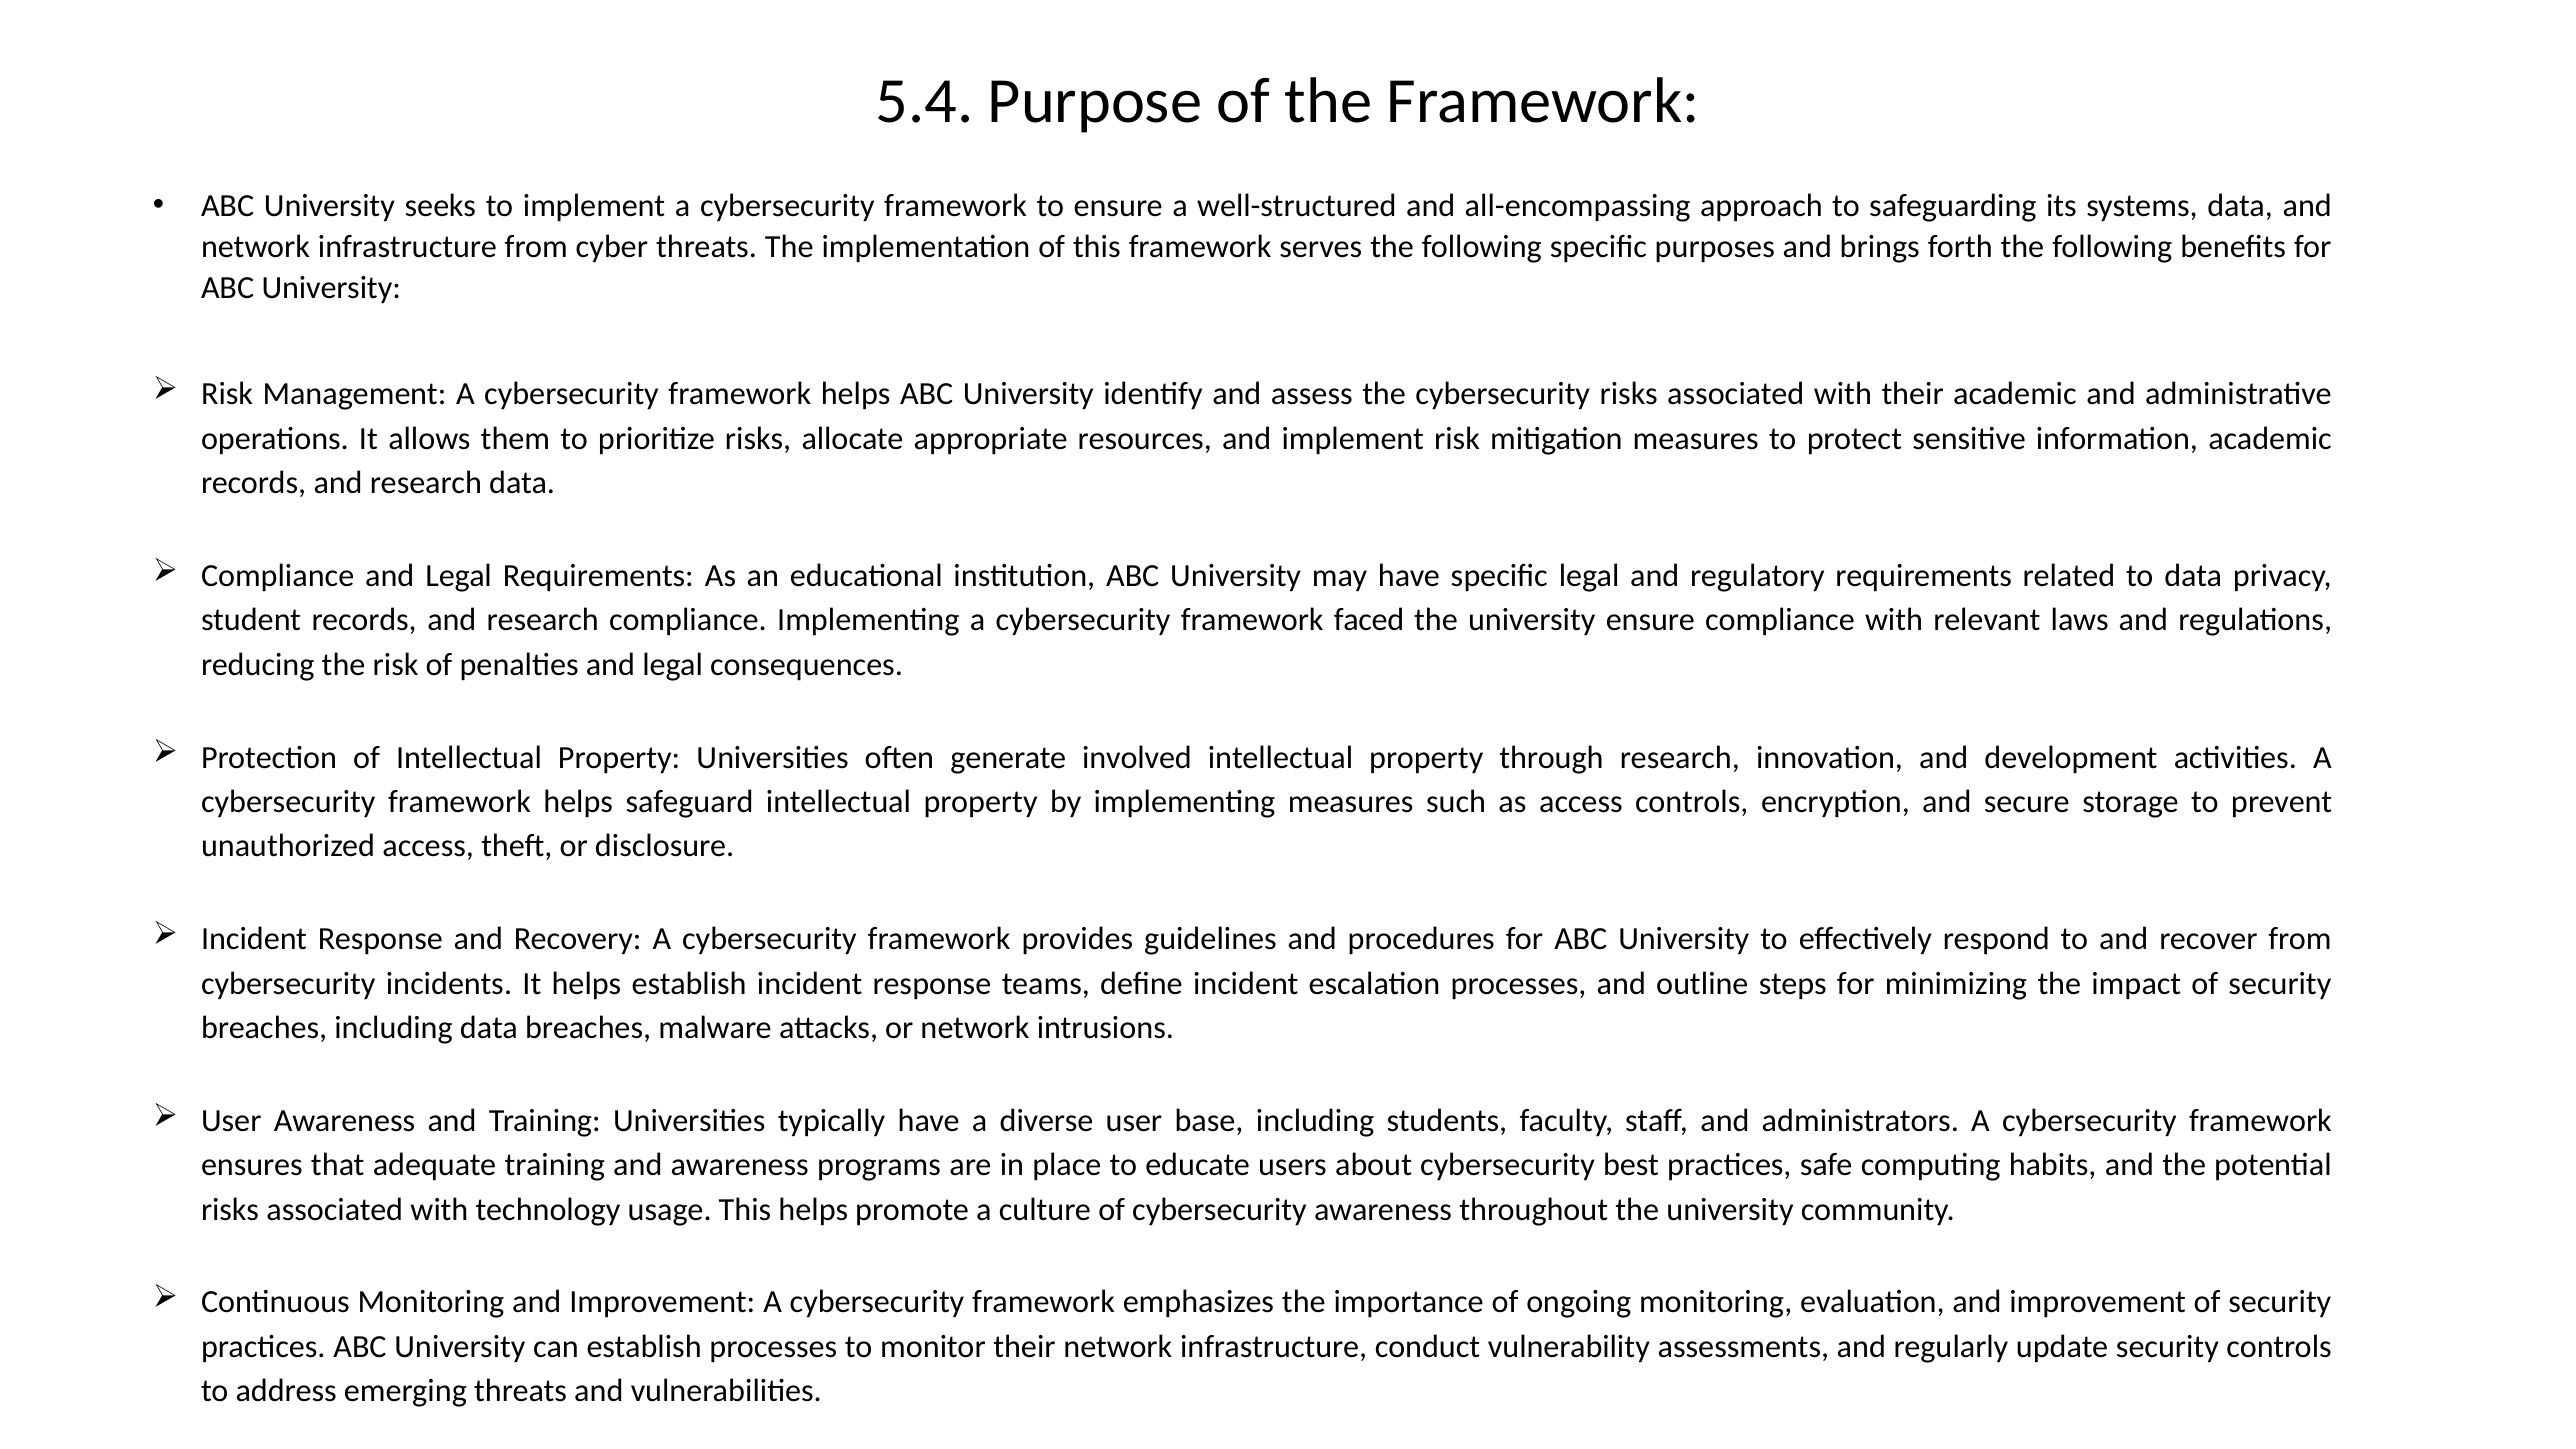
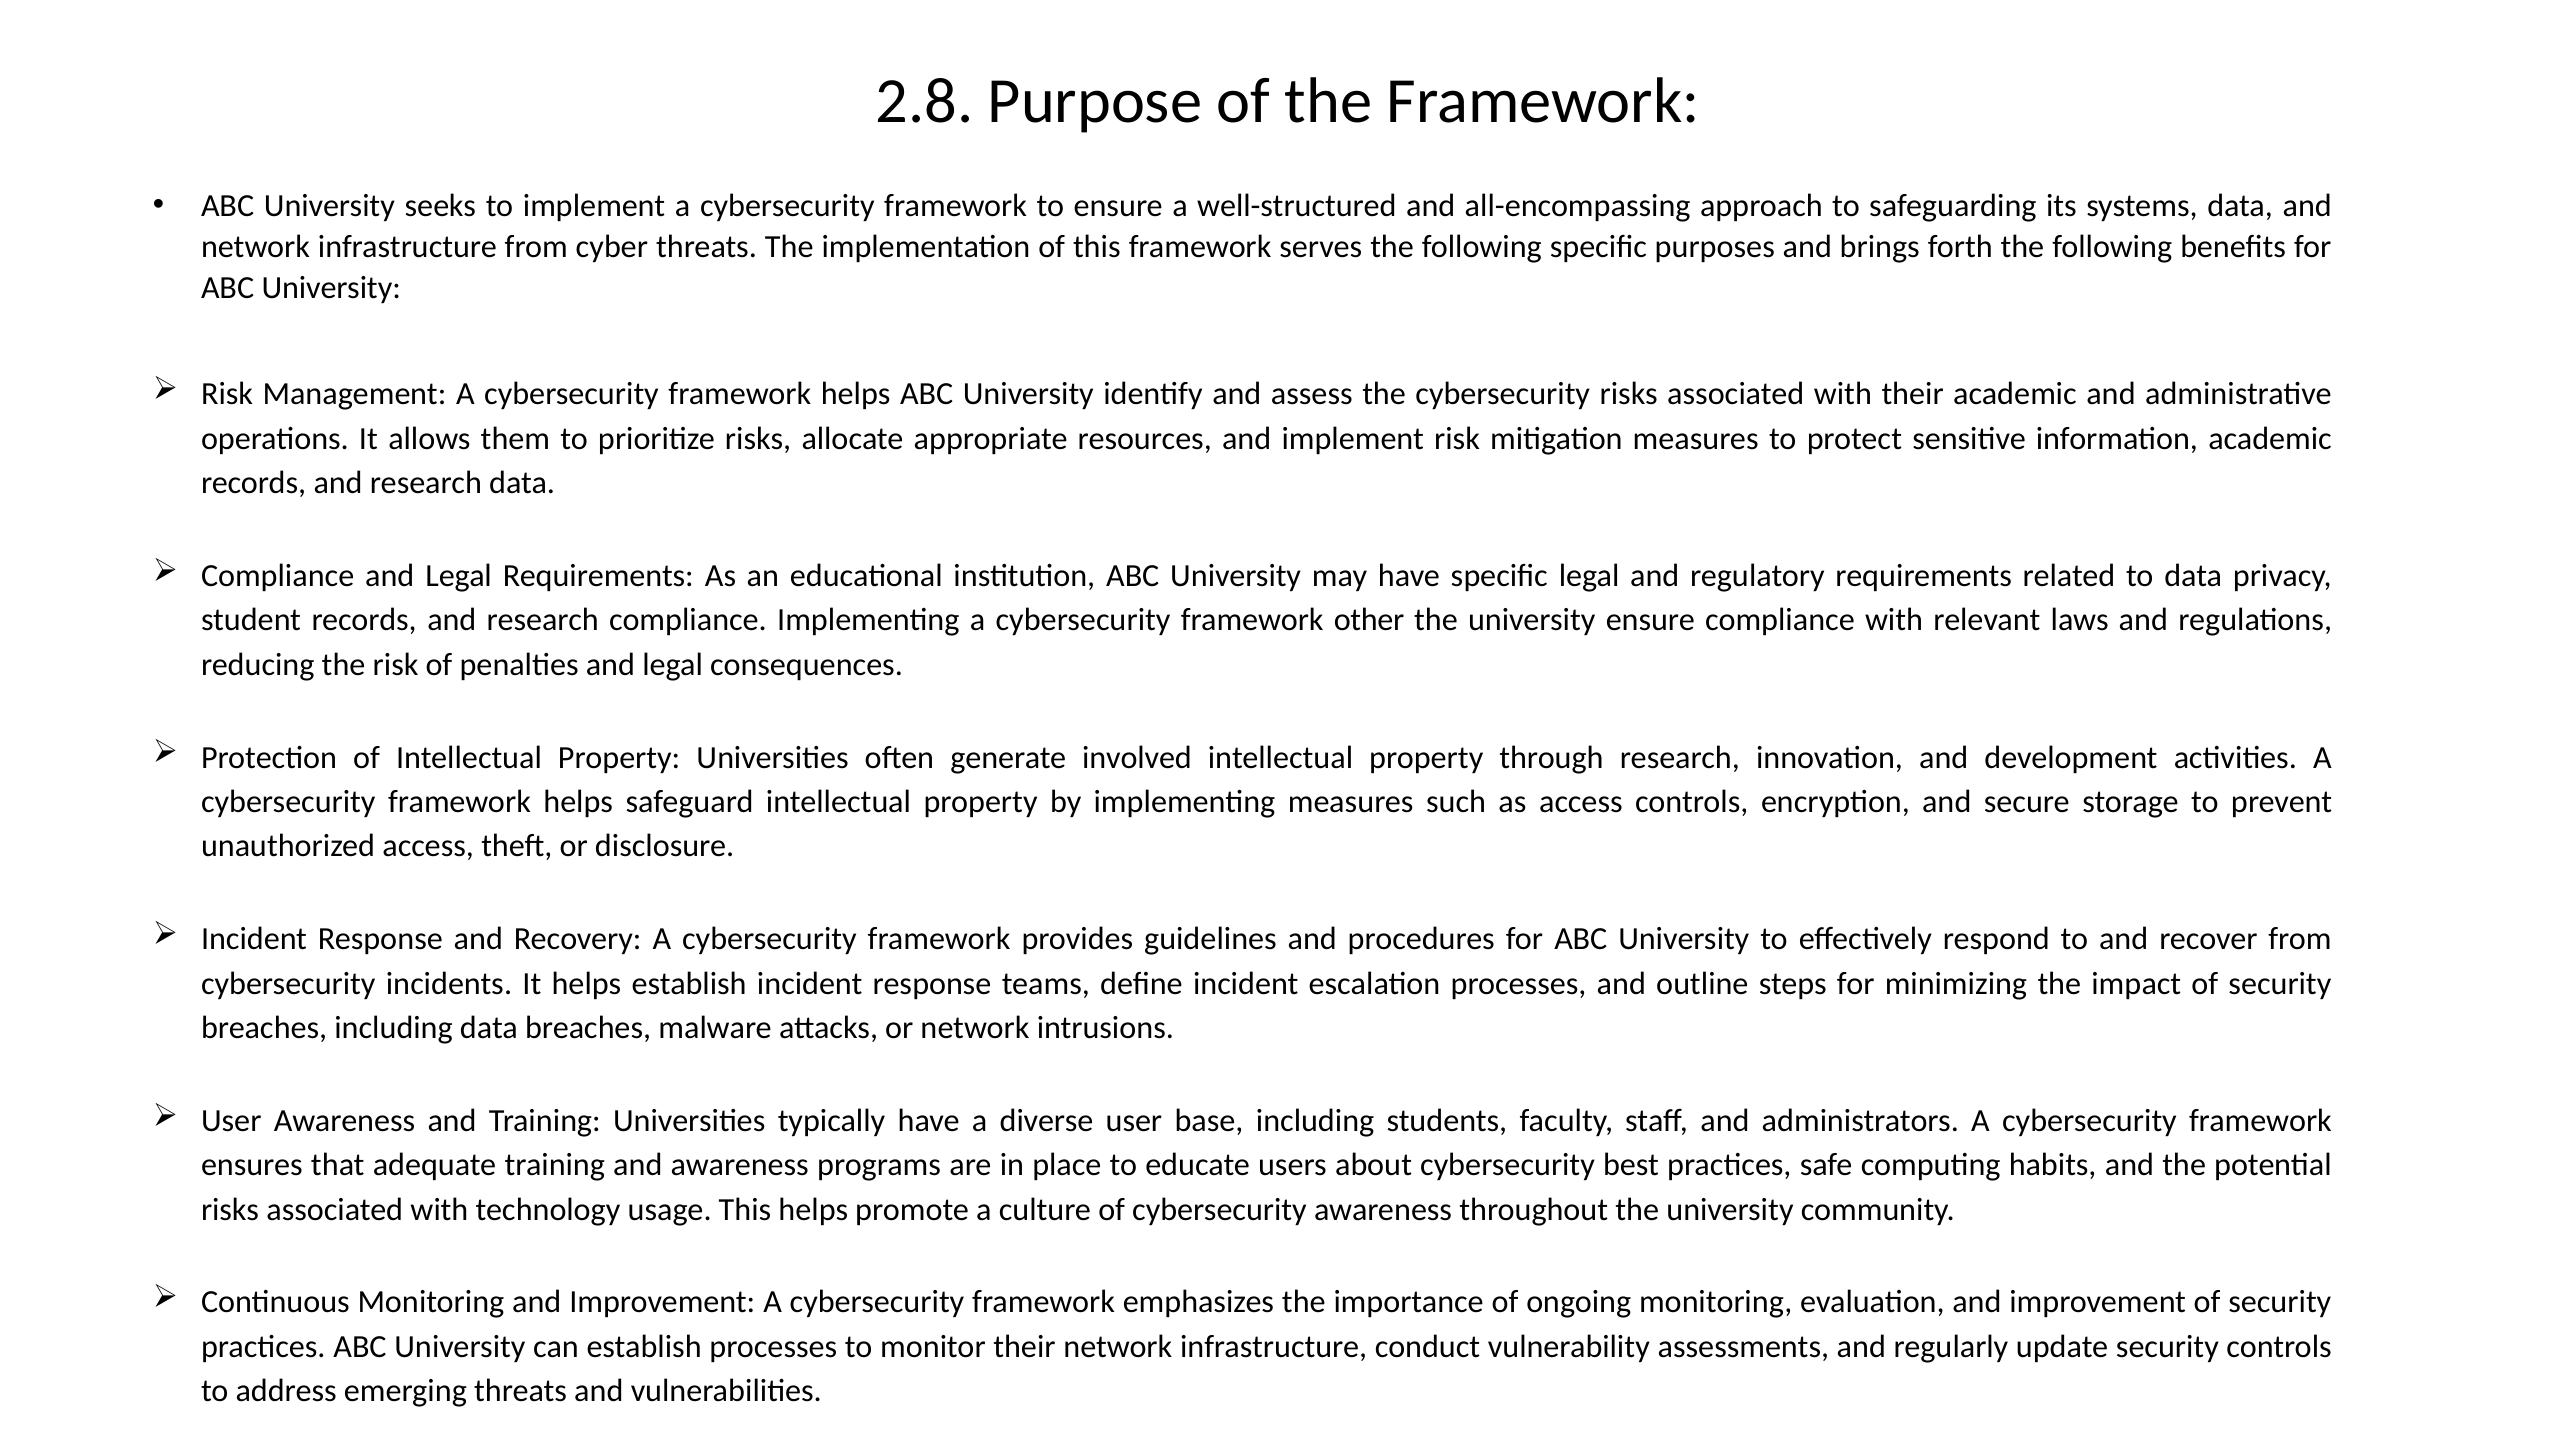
5.4: 5.4 -> 2.8
faced: faced -> other
